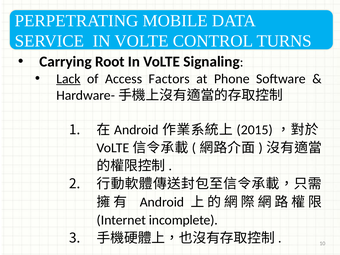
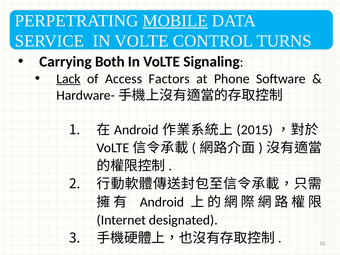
MOBILE underline: none -> present
Root: Root -> Both
incomplete: incomplete -> designated
